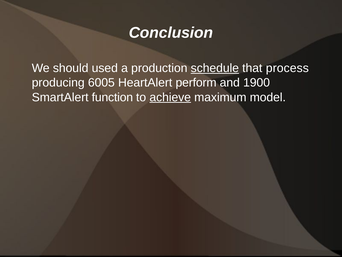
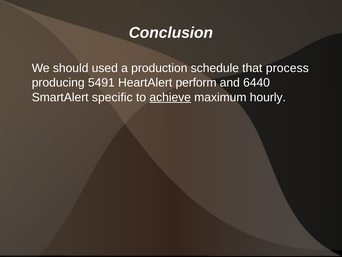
schedule underline: present -> none
6005: 6005 -> 5491
1900: 1900 -> 6440
function: function -> specific
model: model -> hourly
